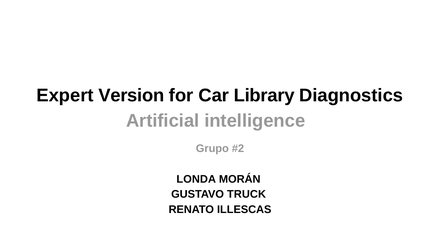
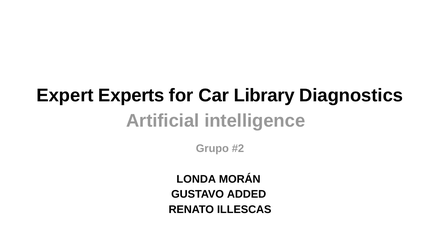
Version: Version -> Experts
TRUCK: TRUCK -> ADDED
